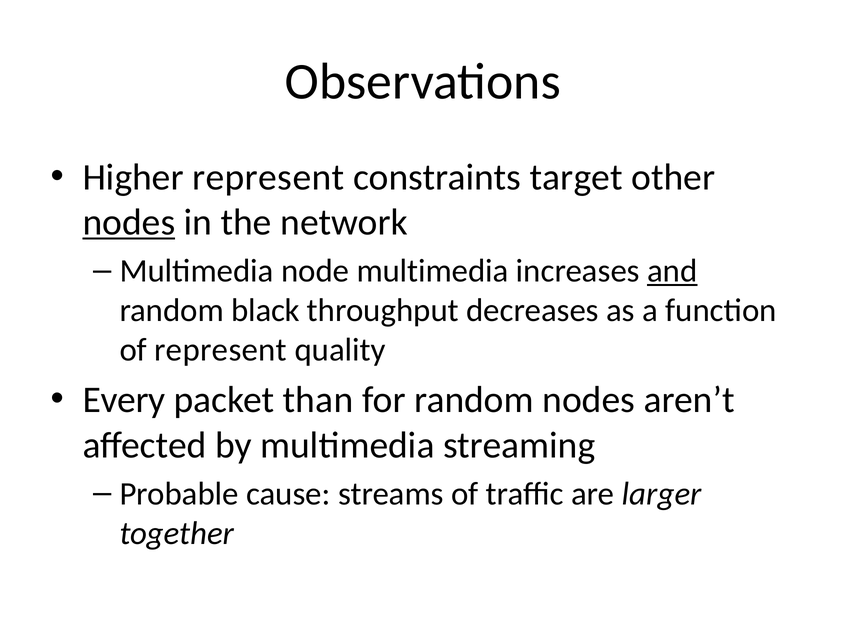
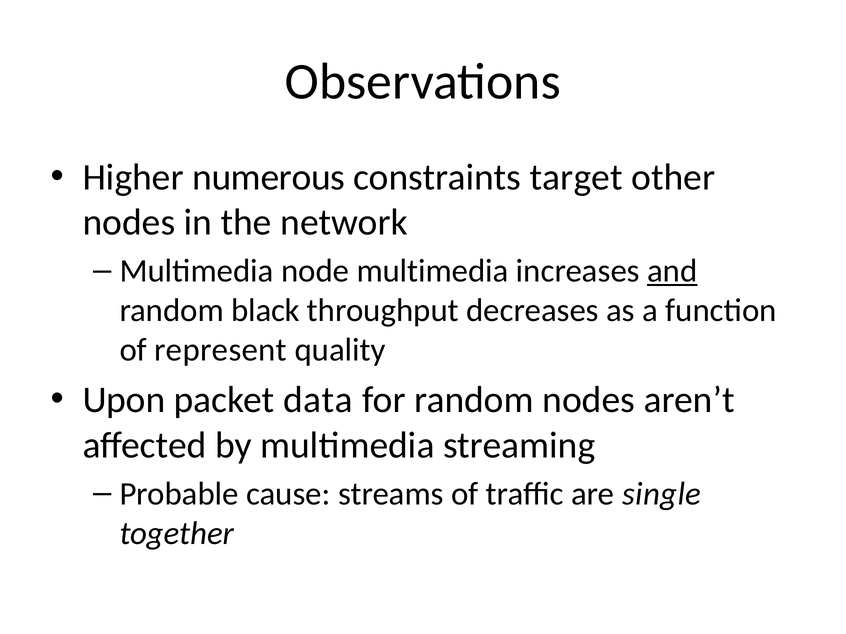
Higher represent: represent -> numerous
nodes at (129, 223) underline: present -> none
Every: Every -> Upon
than: than -> data
larger: larger -> single
